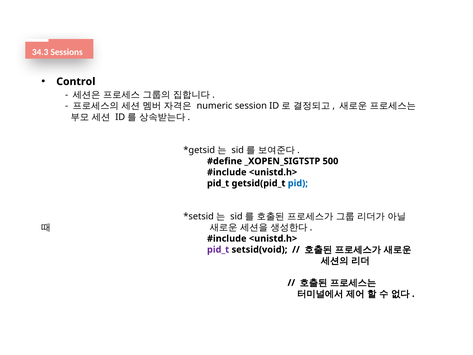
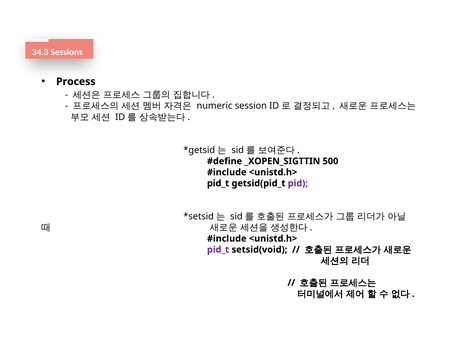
Control: Control -> Process
_XOPEN_SIGTSTP: _XOPEN_SIGTSTP -> _XOPEN_SIGTTIN
pid colour: blue -> purple
